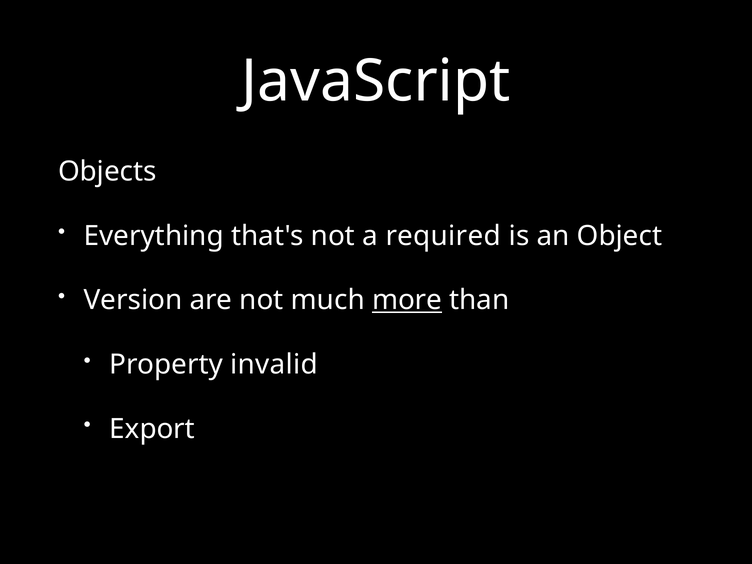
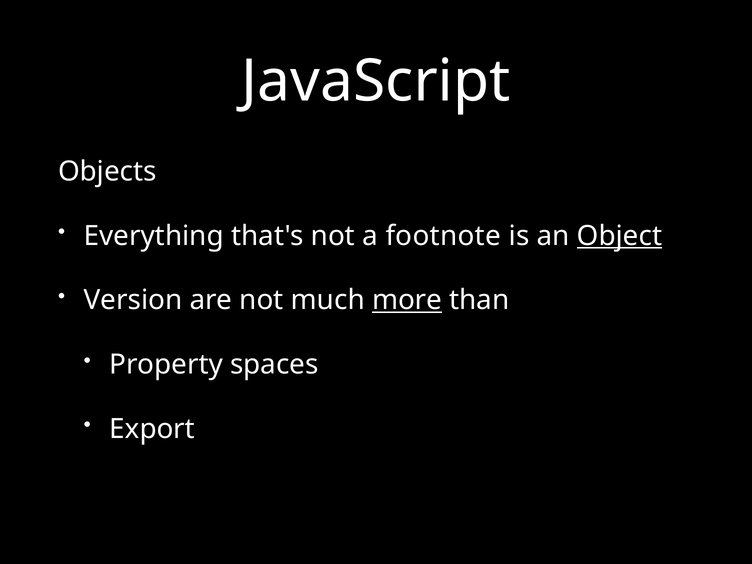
required: required -> footnote
Object underline: none -> present
invalid: invalid -> spaces
